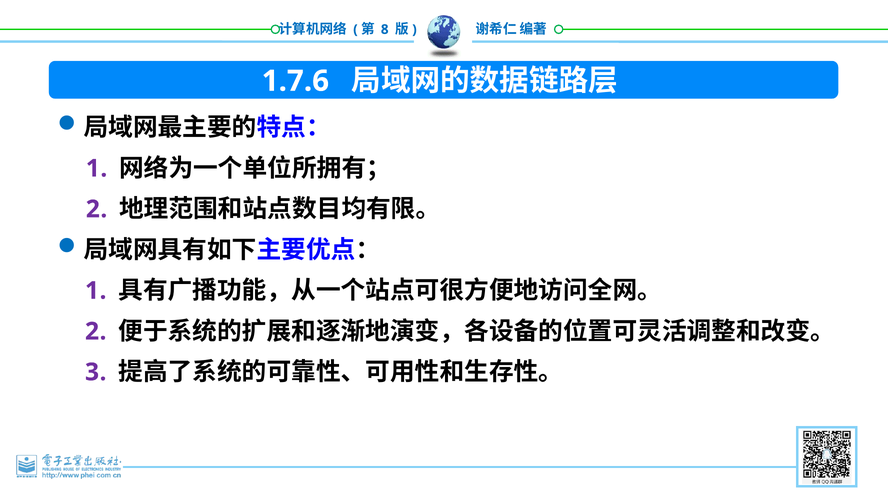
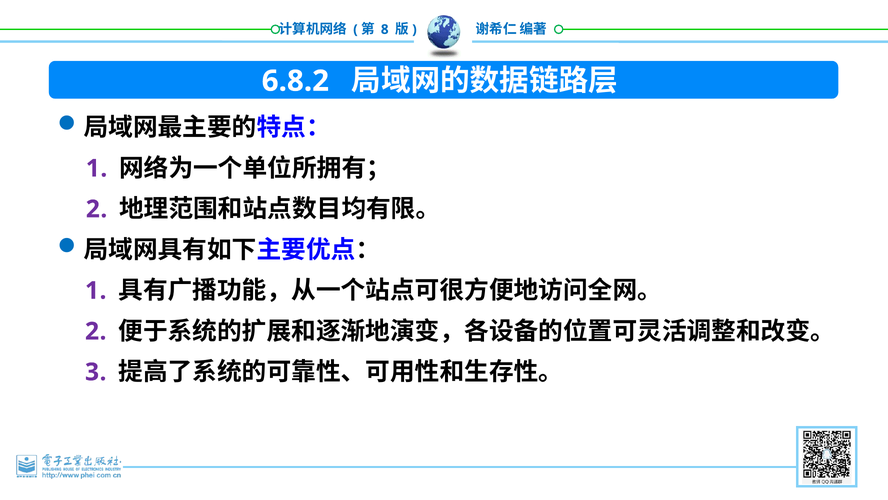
1.7.6: 1.7.6 -> 6.8.2
